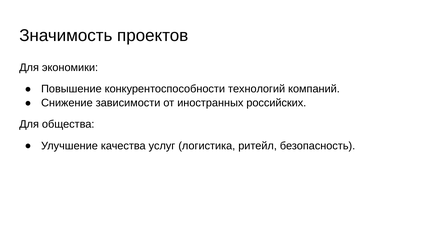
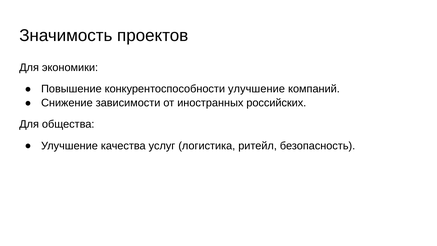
конкурентоспособности технологий: технологий -> улучшение
